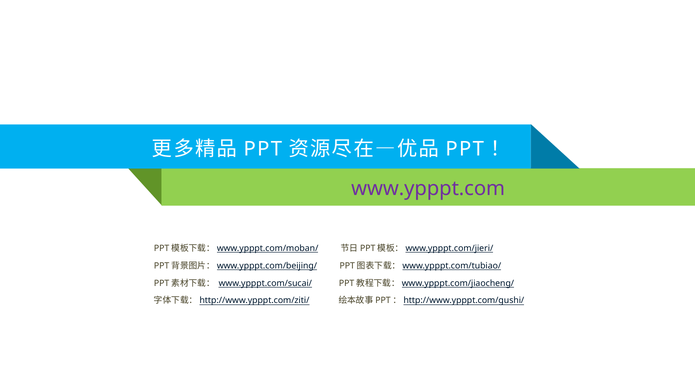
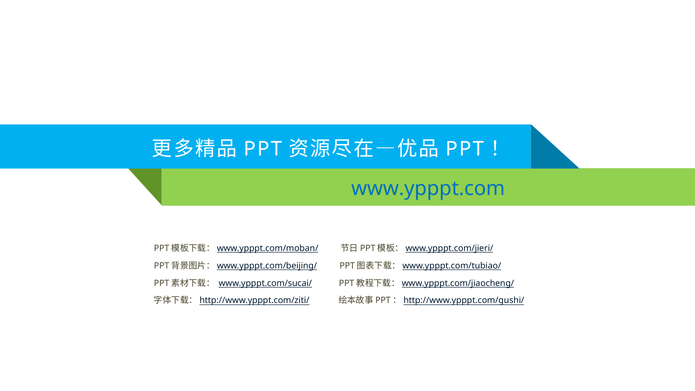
www.ypppt.com colour: purple -> blue
